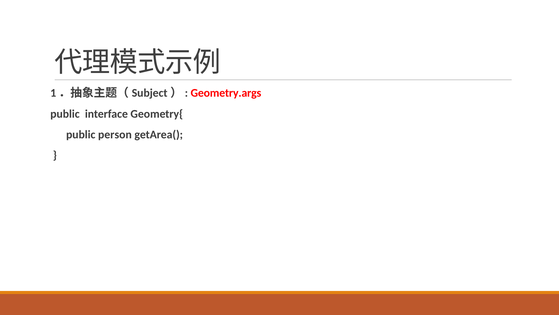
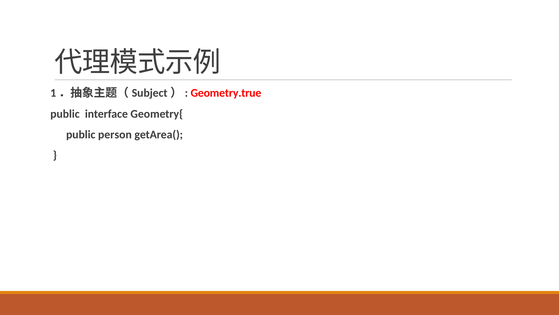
Geometry.args: Geometry.args -> Geometry.true
